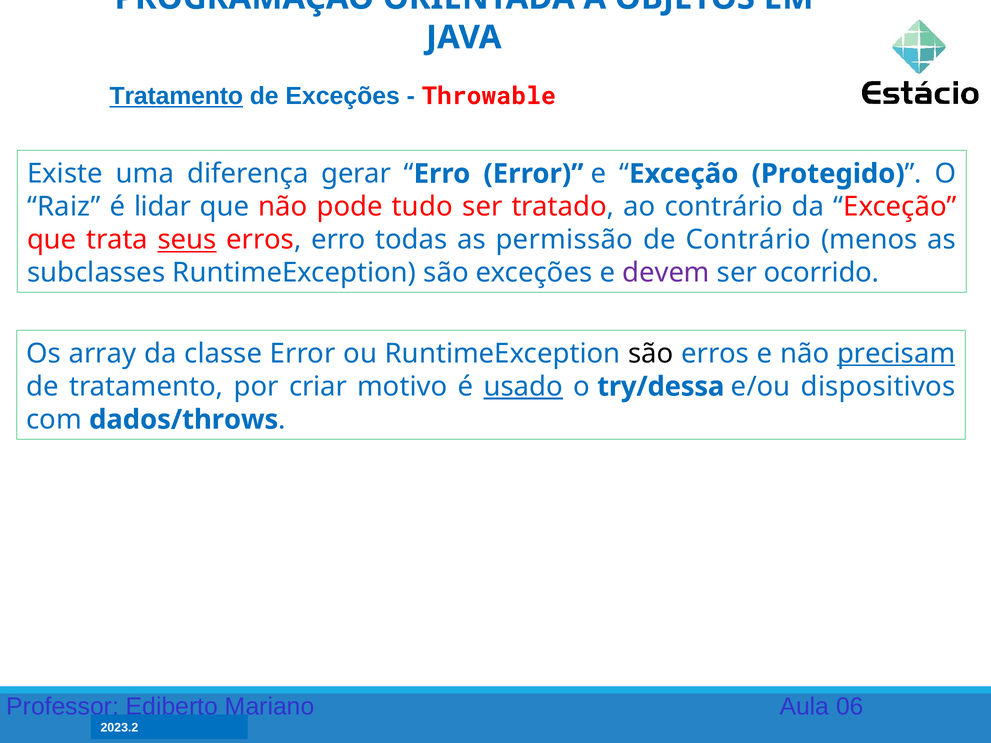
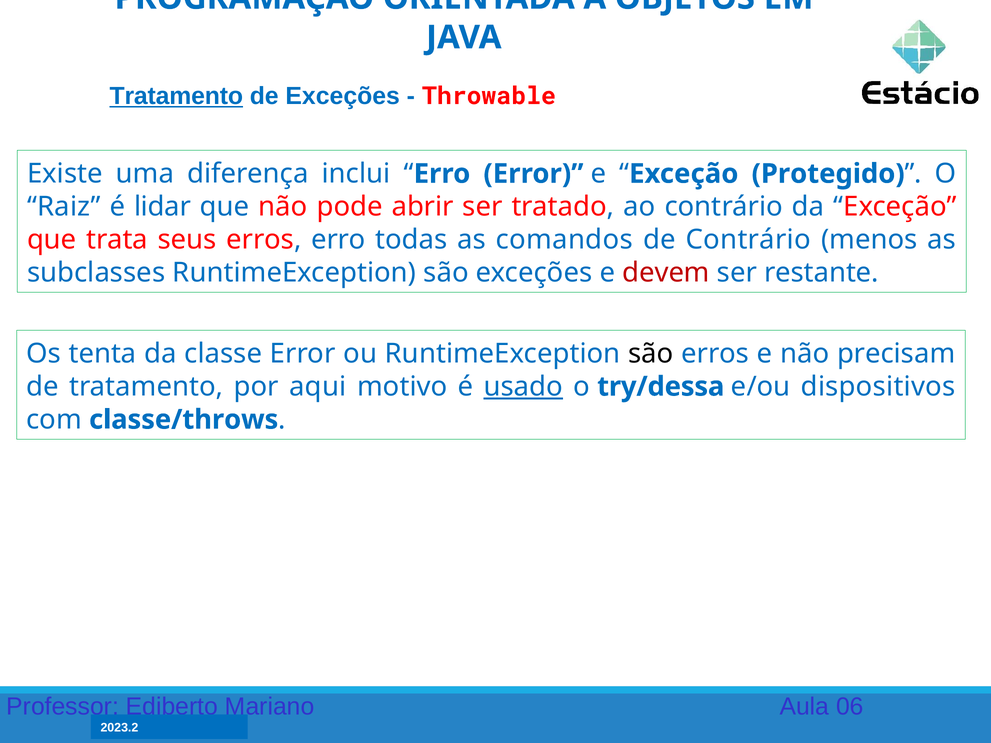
gerar: gerar -> inclui
tudo: tudo -> abrir
seus underline: present -> none
permissão: permissão -> comandos
devem colour: purple -> red
ocorrido: ocorrido -> restante
array: array -> tenta
precisam underline: present -> none
criar: criar -> aqui
dados/throws: dados/throws -> classe/throws
